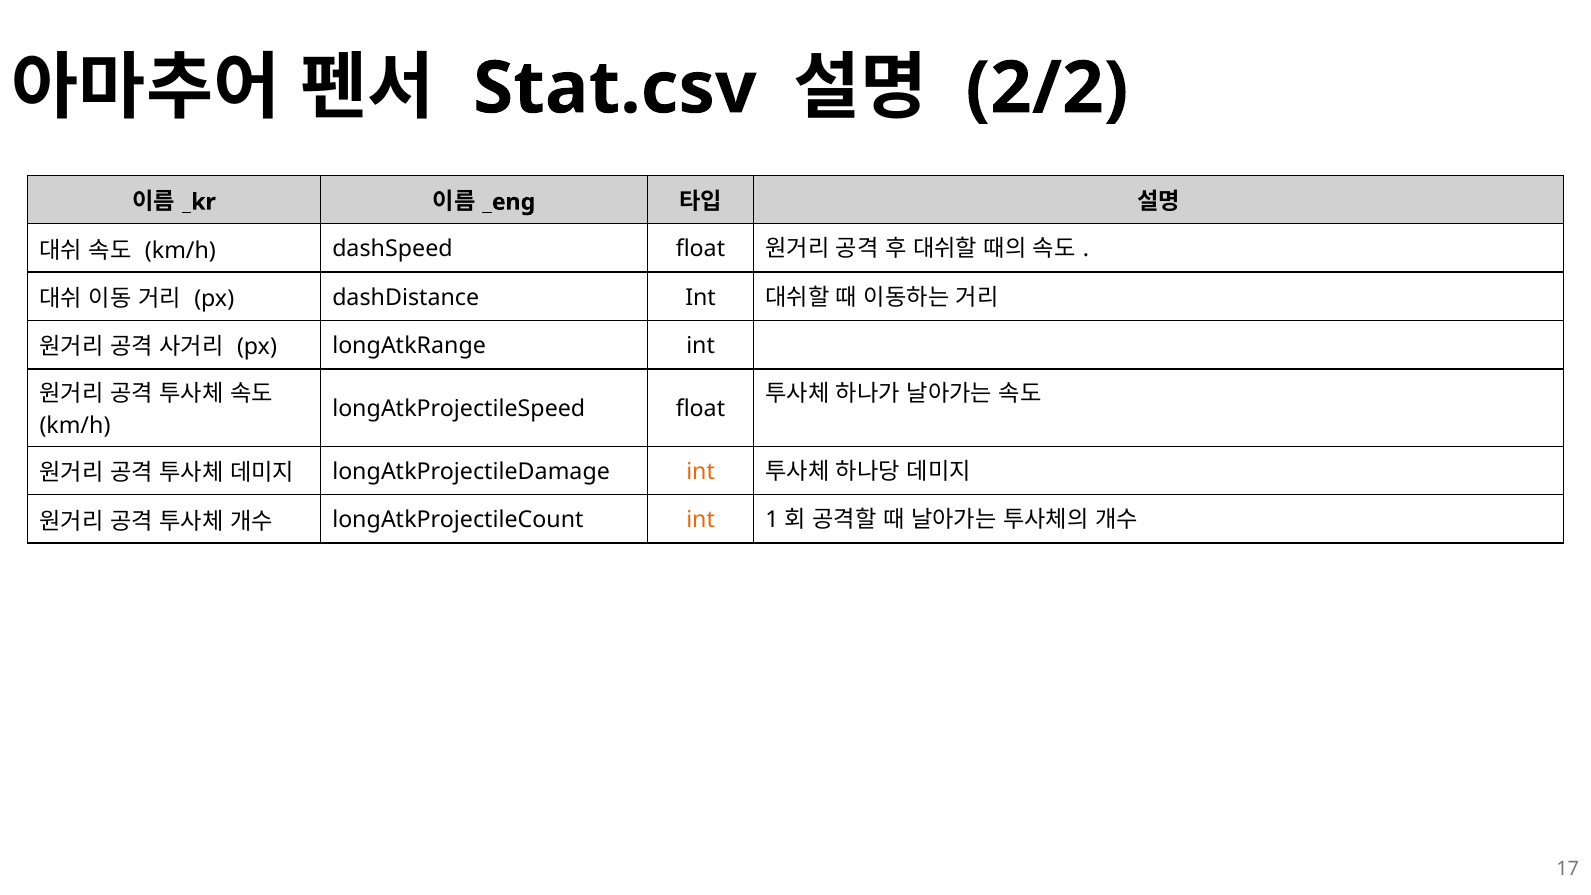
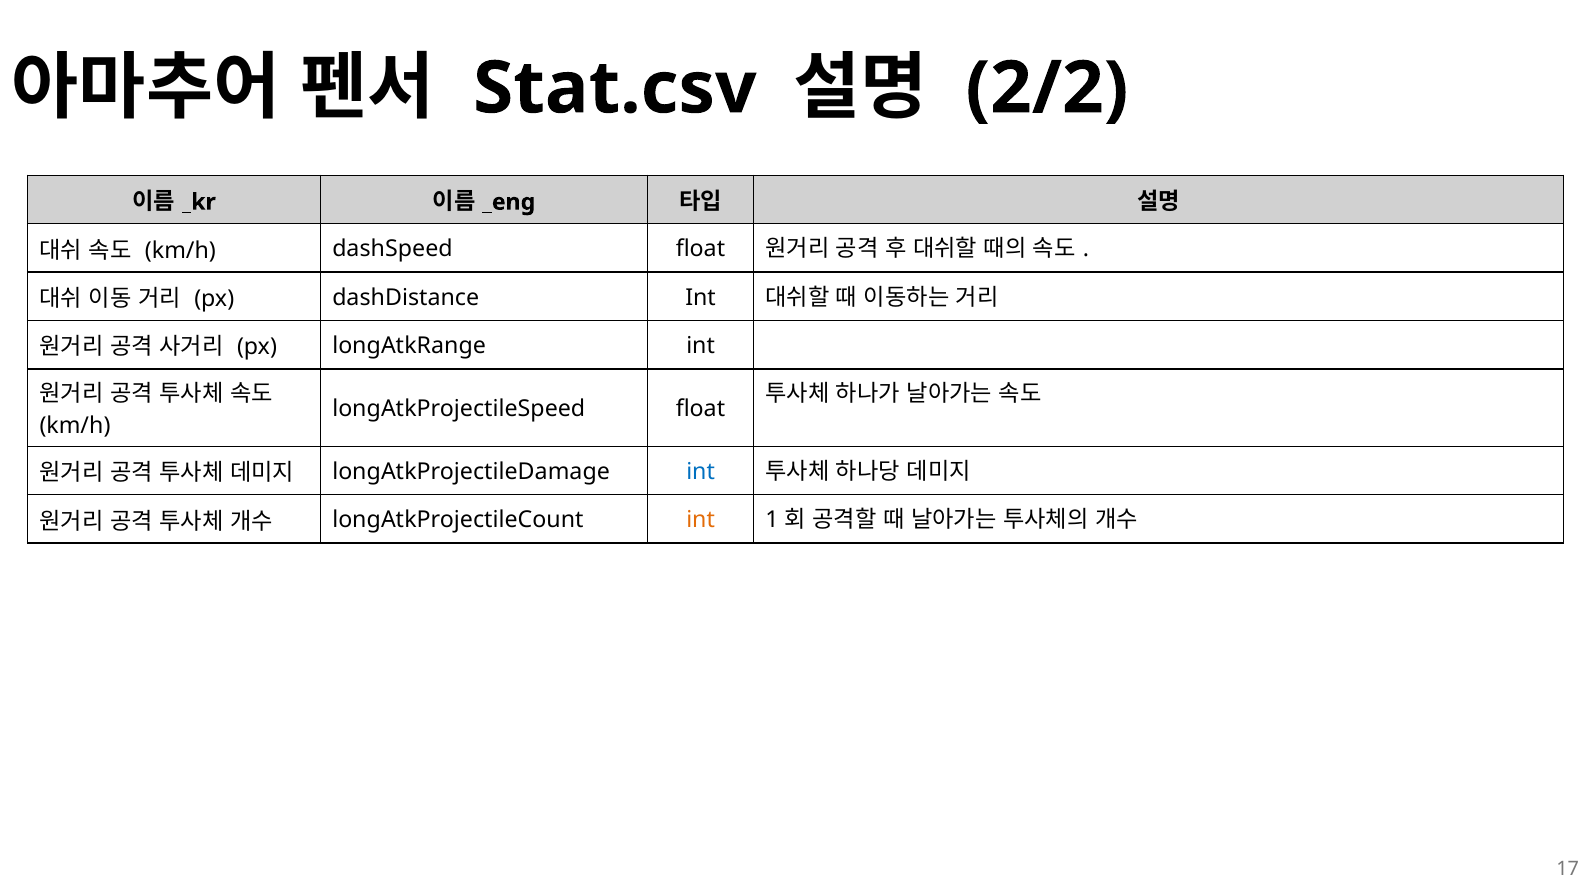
int at (701, 472) colour: orange -> blue
